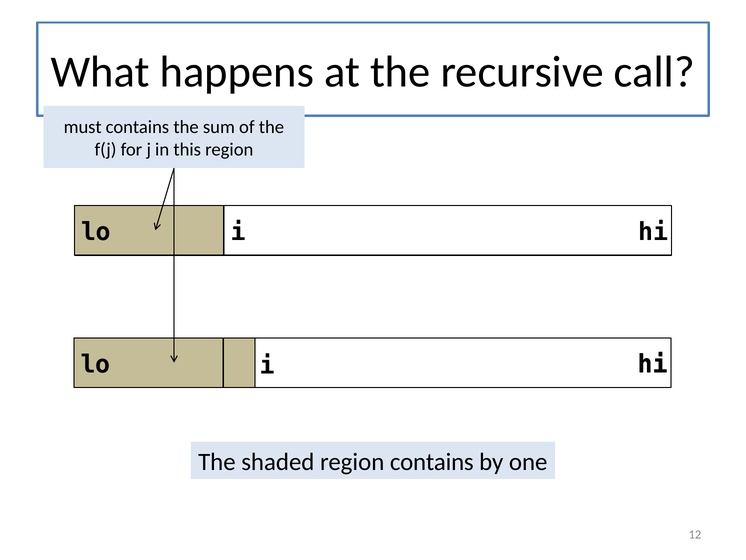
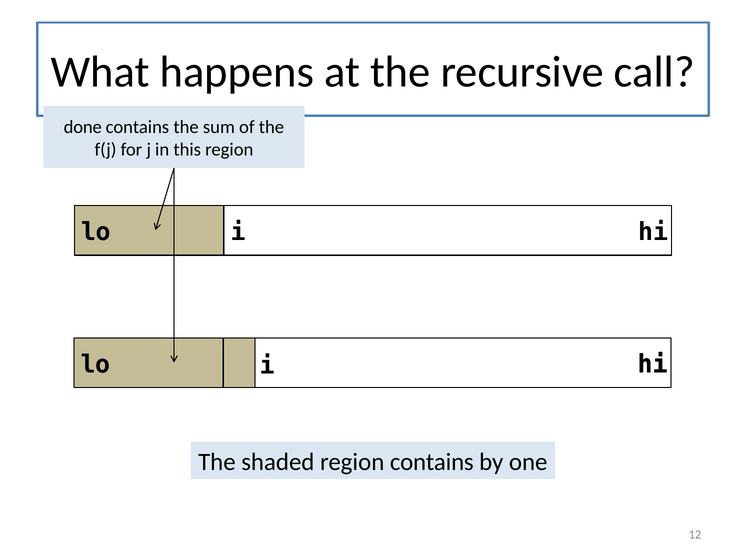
must: must -> done
